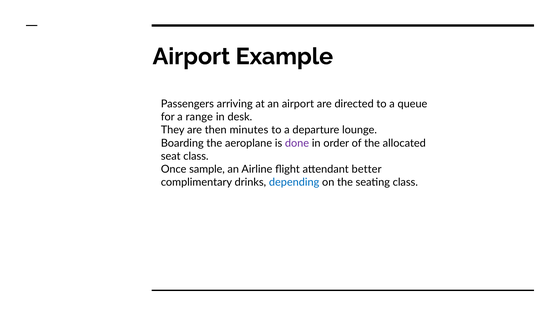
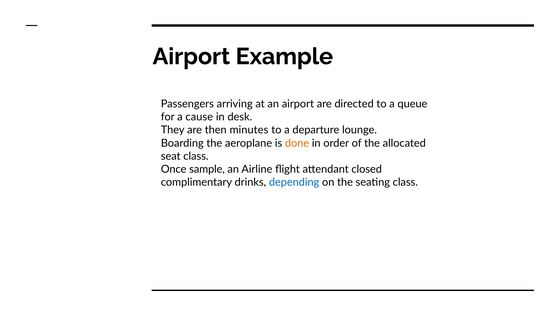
range: range -> cause
done colour: purple -> orange
better: better -> closed
